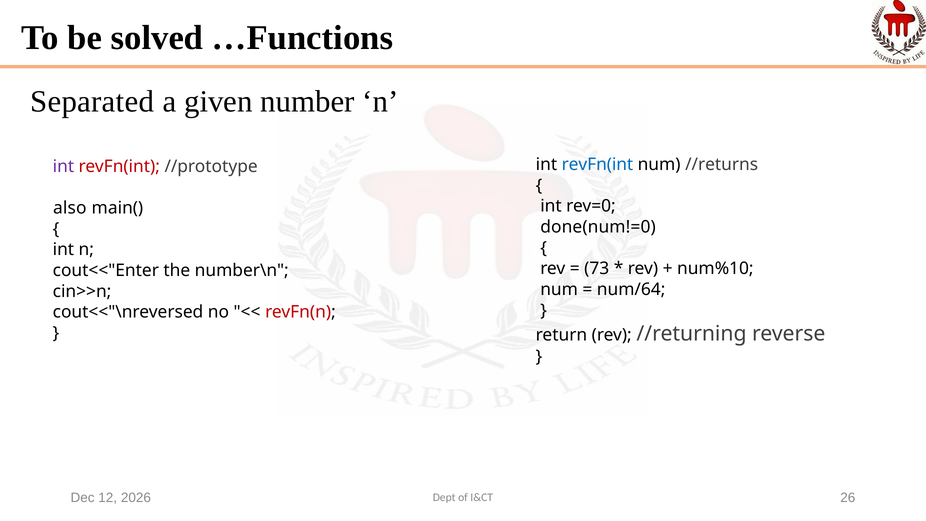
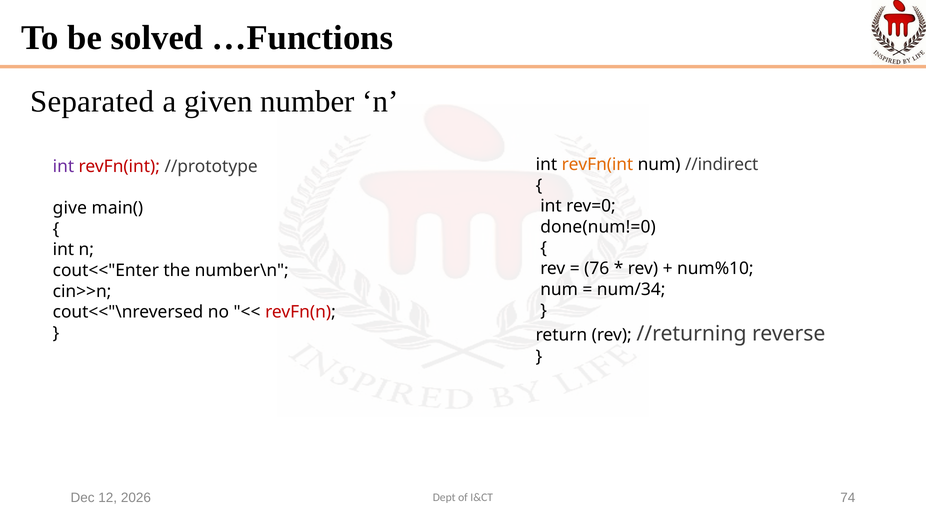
revFn(int at (597, 164) colour: blue -> orange
//returns: //returns -> //indirect
also: also -> give
73: 73 -> 76
num/64: num/64 -> num/34
26: 26 -> 74
